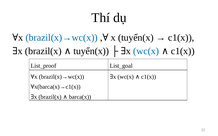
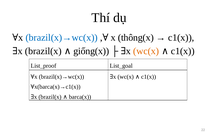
x tuyển(x: tuyển(x -> thông(x
brazil(x tuyển(x: tuyển(x -> giống(x
wc(x at (146, 51) colour: blue -> orange
